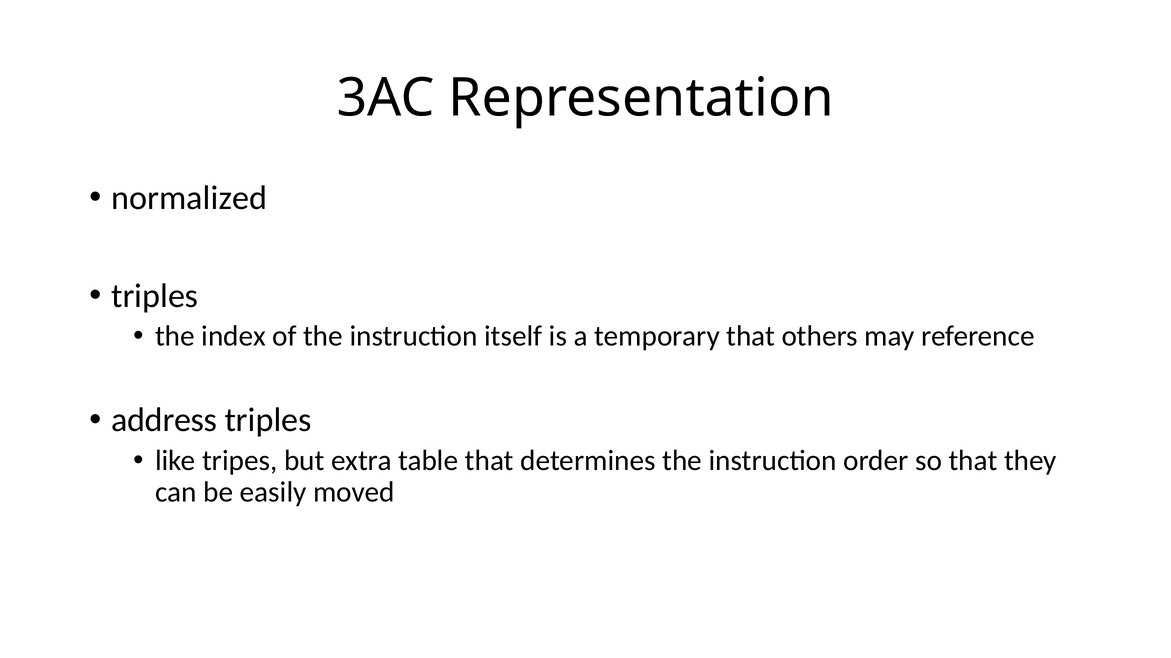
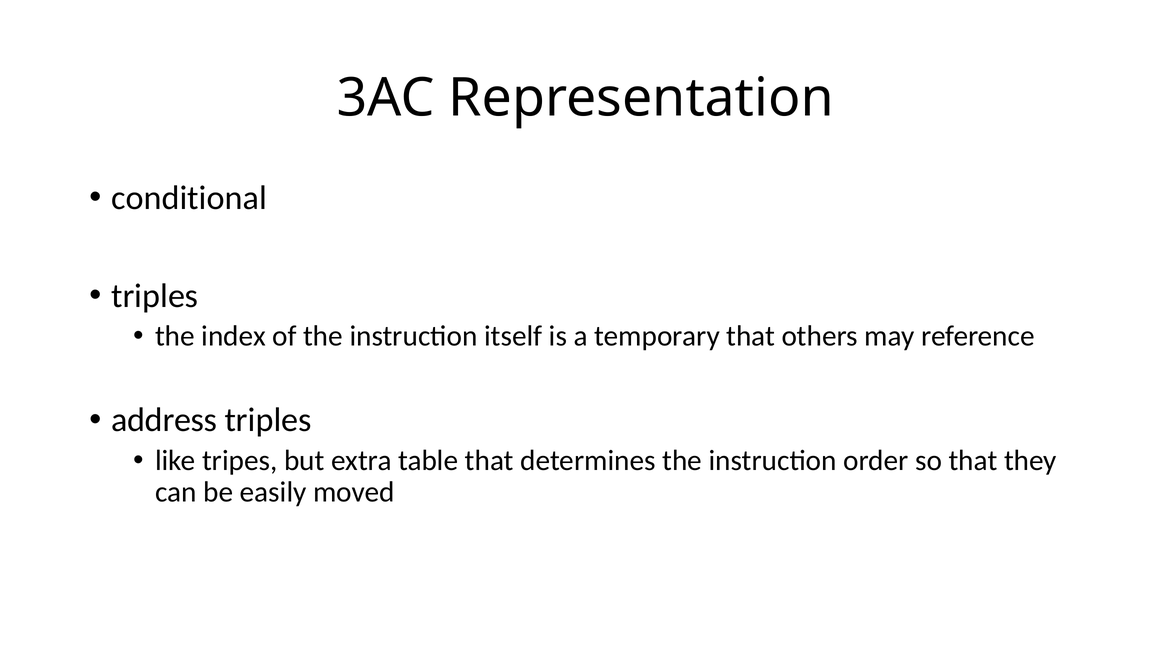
normalized: normalized -> conditional
